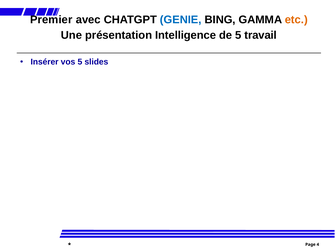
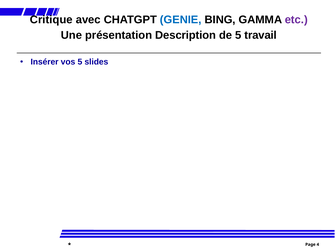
Premier: Premier -> Critique
etc colour: orange -> purple
Intelligence: Intelligence -> Description
